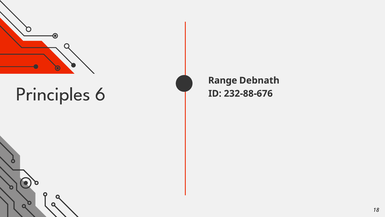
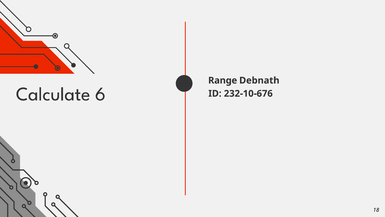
Principles: Principles -> Calculate
232-88-676: 232-88-676 -> 232-10-676
